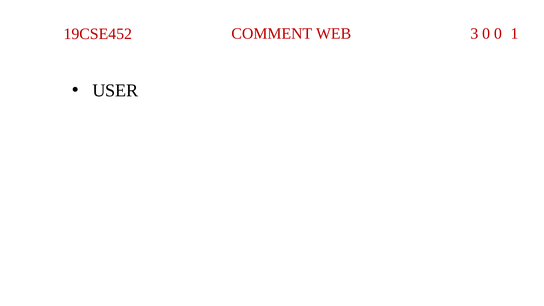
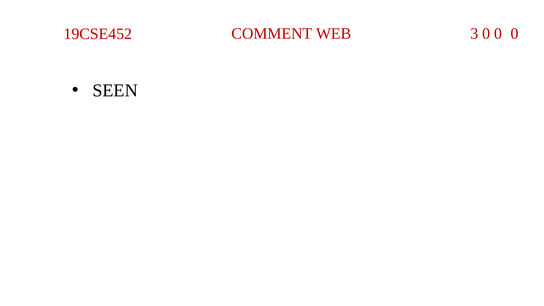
0 0 1: 1 -> 0
USER: USER -> SEEN
